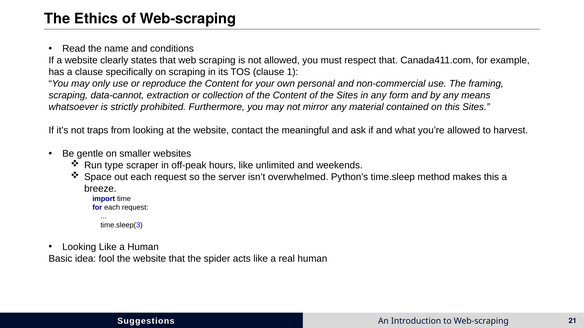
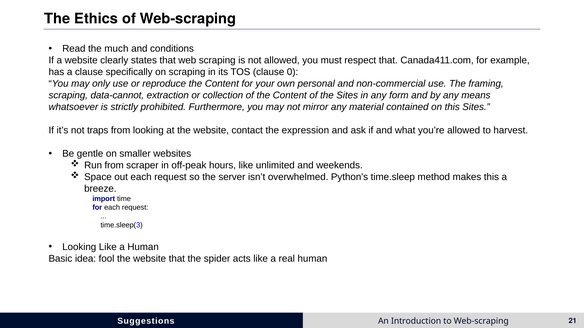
name: name -> much
1: 1 -> 0
meaningful: meaningful -> expression
Run type: type -> from
